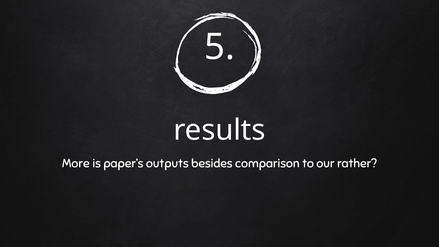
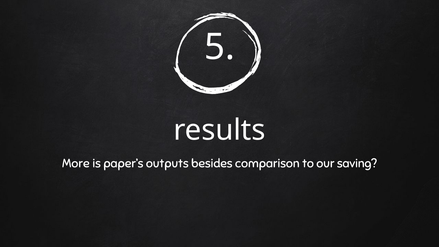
rather: rather -> saving
